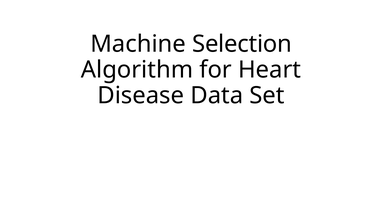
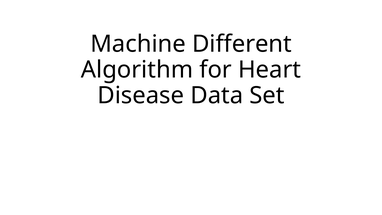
Selection: Selection -> Different
